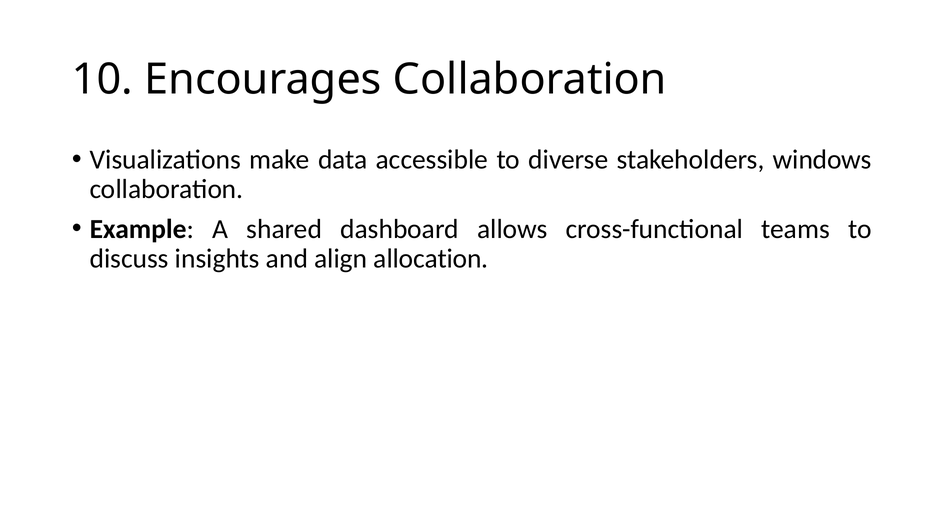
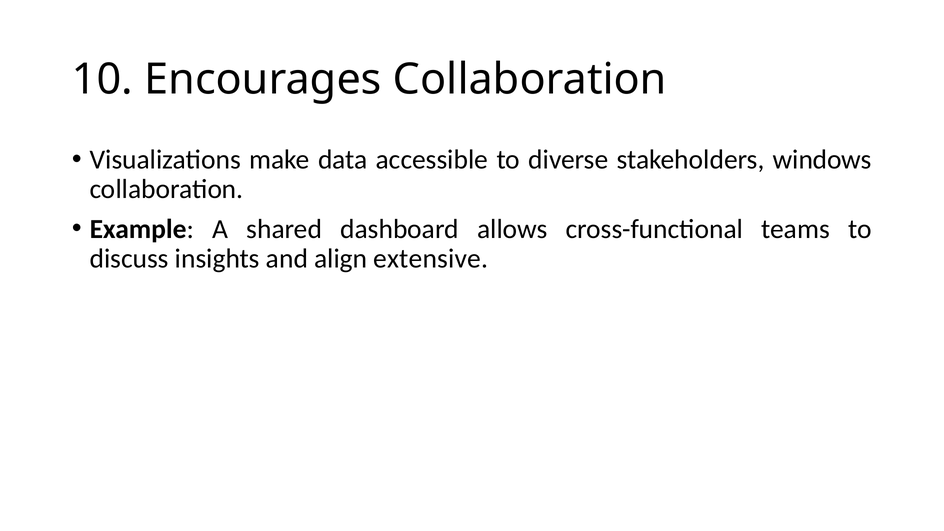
allocation: allocation -> extensive
